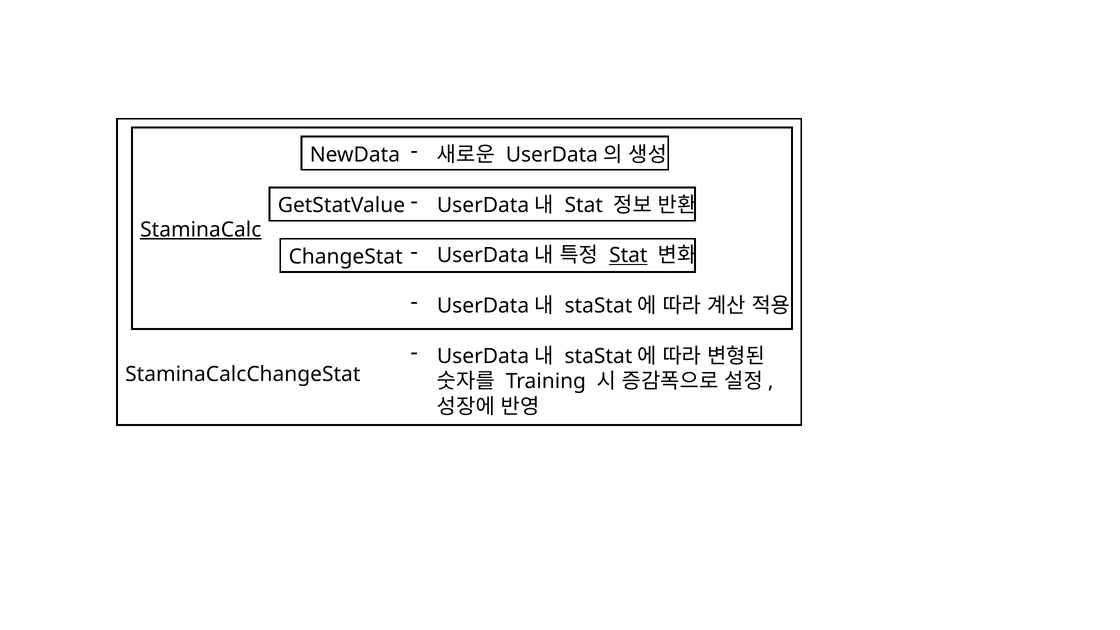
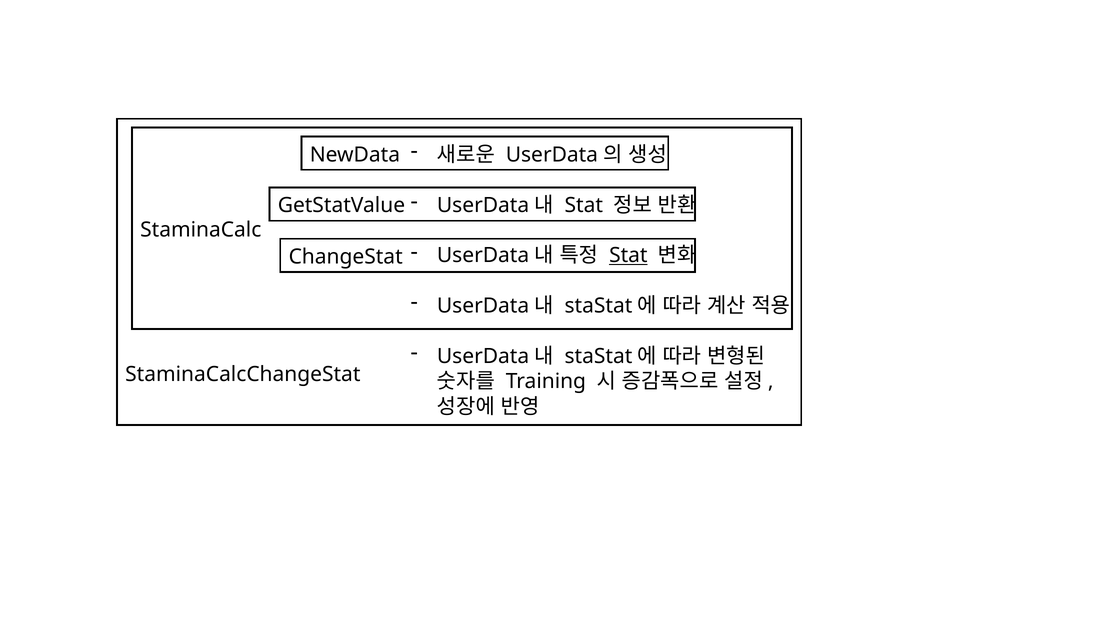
StaminaCalc underline: present -> none
